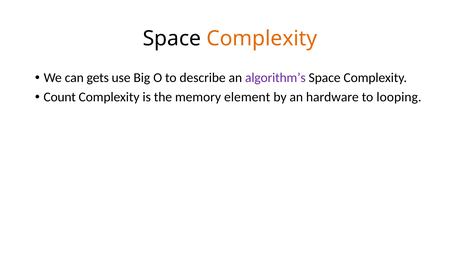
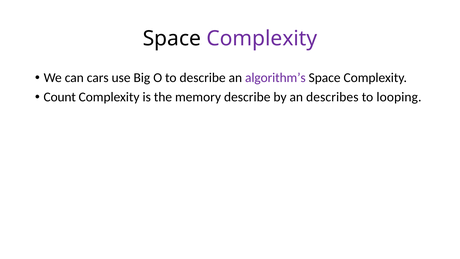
Complexity at (262, 39) colour: orange -> purple
gets: gets -> cars
memory element: element -> describe
hardware: hardware -> describes
